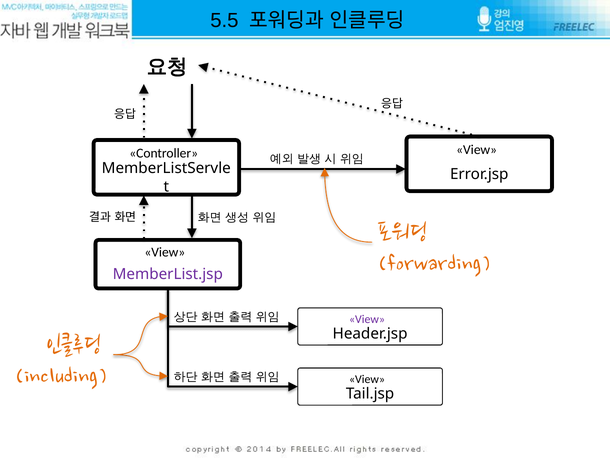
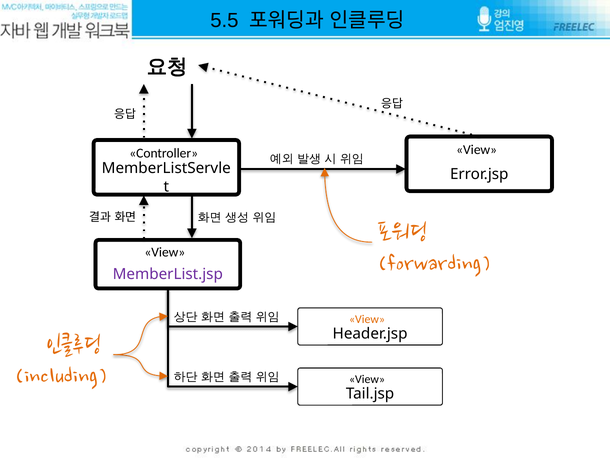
View at (367, 319) colour: purple -> orange
